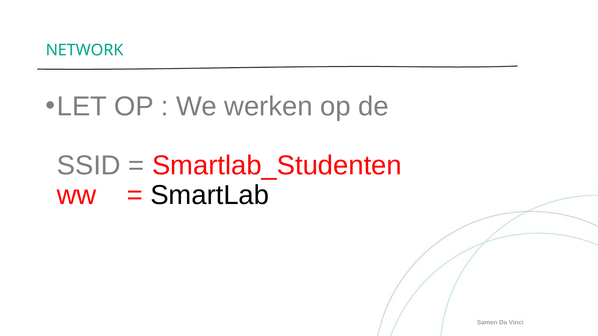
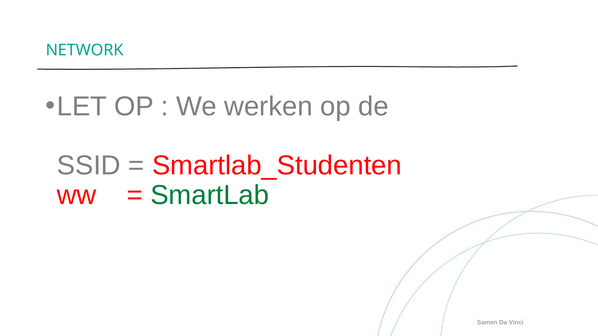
SmartLab colour: black -> green
